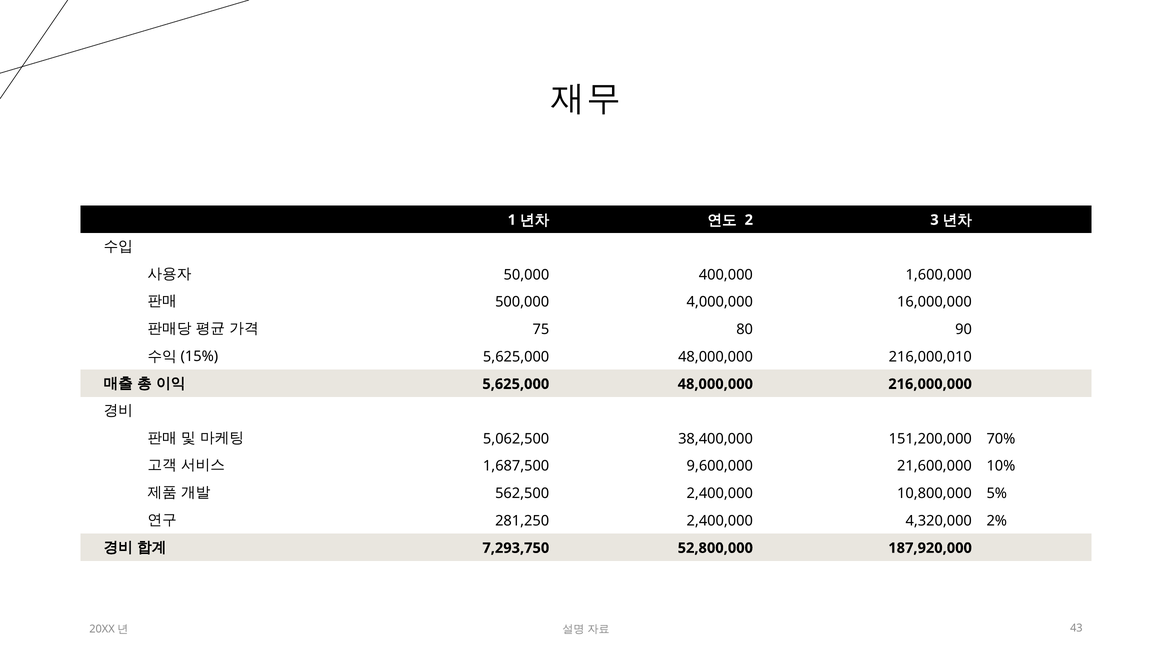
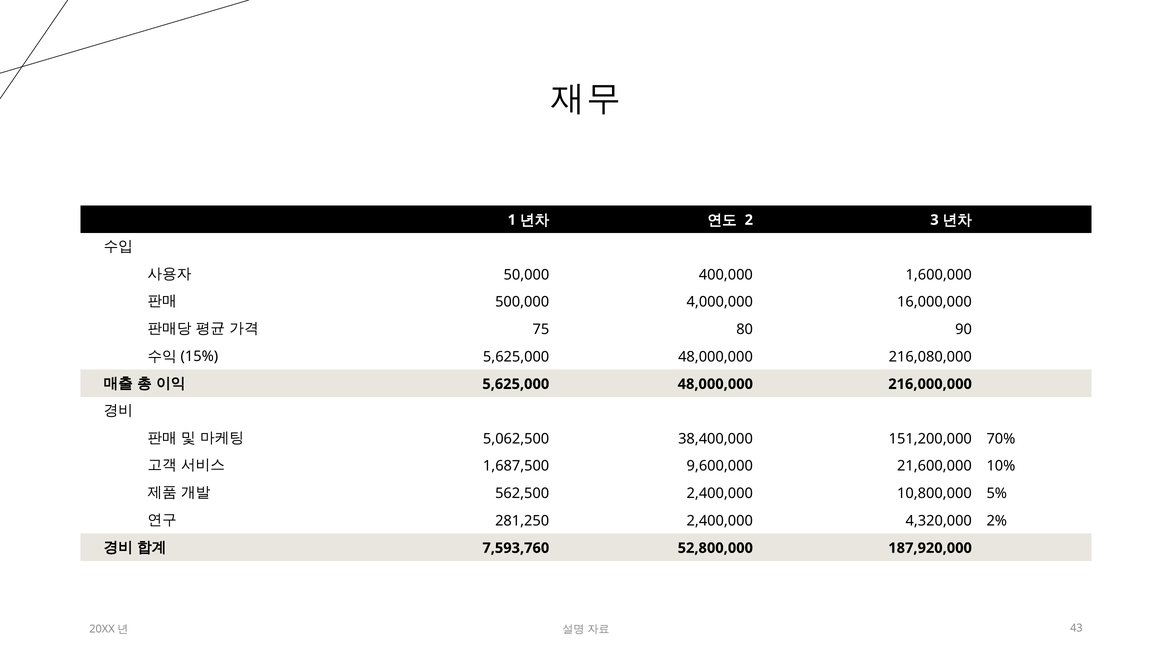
216,000,010: 216,000,010 -> 216,080,000
7,293,750: 7,293,750 -> 7,593,760
